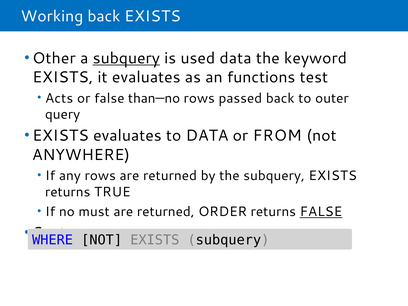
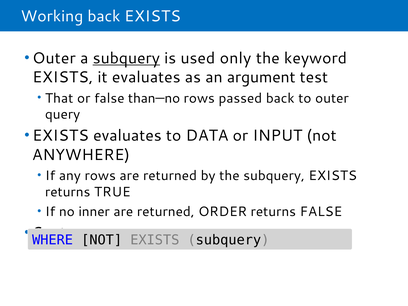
Other at (54, 58): Other -> Outer
used data: data -> only
functions: functions -> argument
Acts: Acts -> That
FROM: FROM -> INPUT
must: must -> inner
FALSE at (321, 212) underline: present -> none
